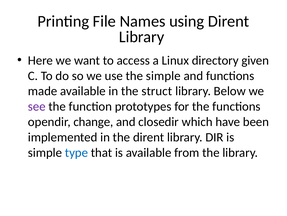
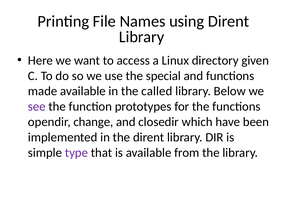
the simple: simple -> special
struct: struct -> called
type colour: blue -> purple
